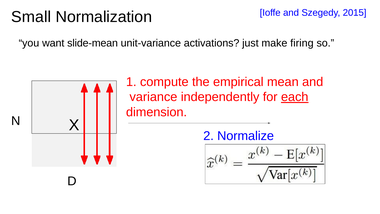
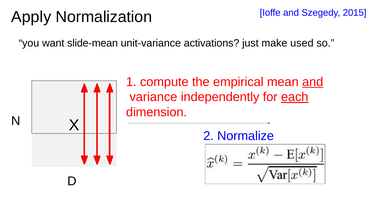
Small: Small -> Apply
firing: firing -> used
and at (313, 82) underline: none -> present
